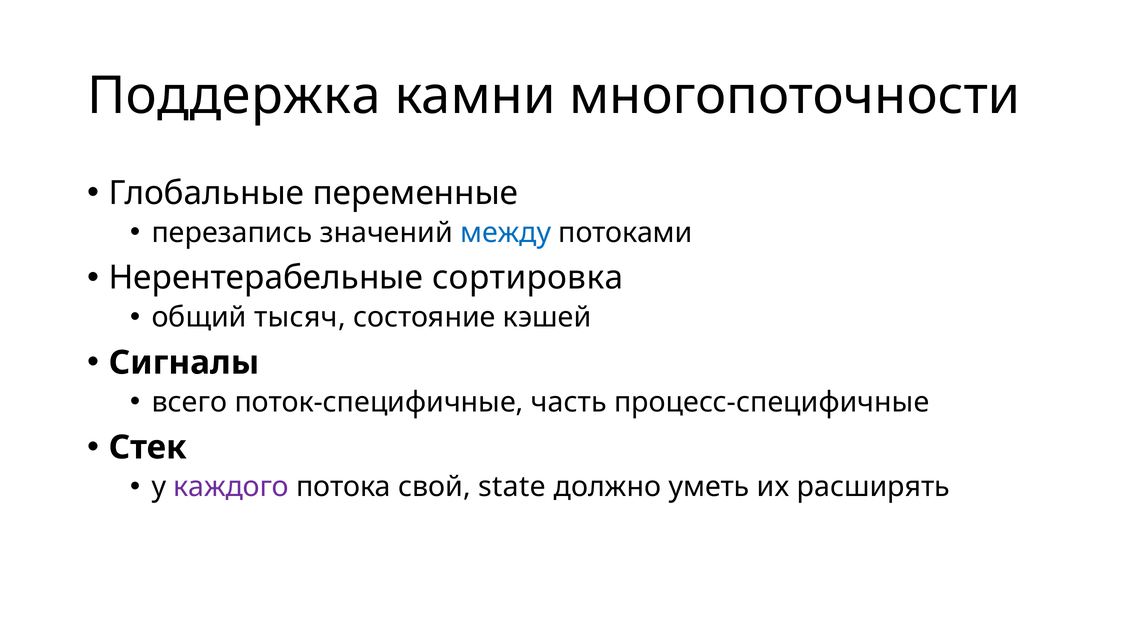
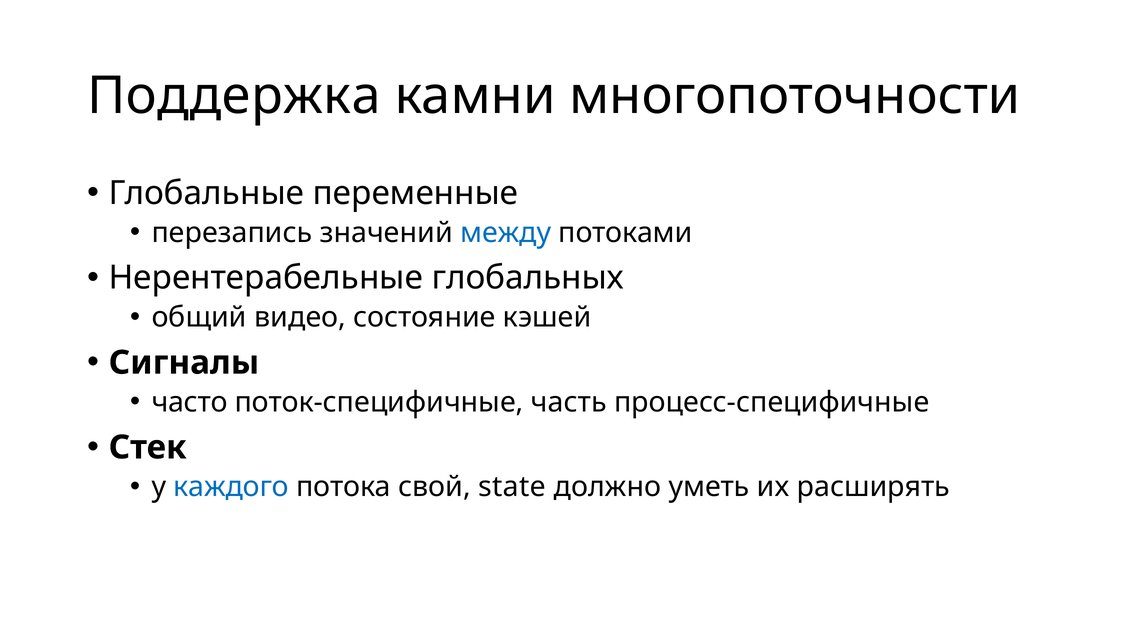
сортировка: сортировка -> глобальных
тысяч: тысяч -> видео
всего: всего -> часто
каждого colour: purple -> blue
